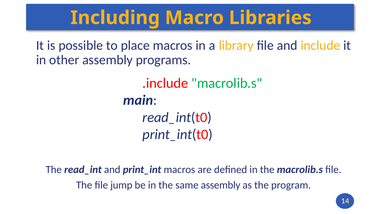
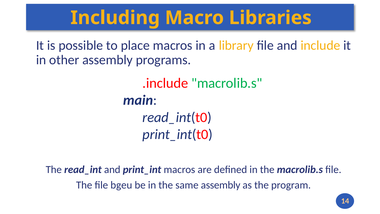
jump: jump -> bgeu
